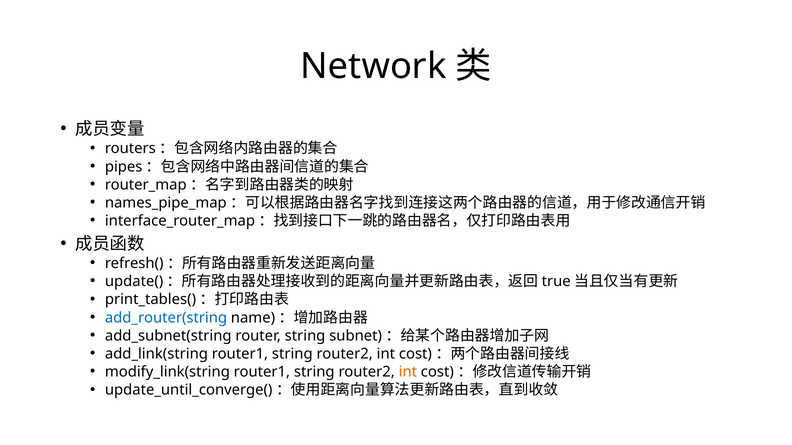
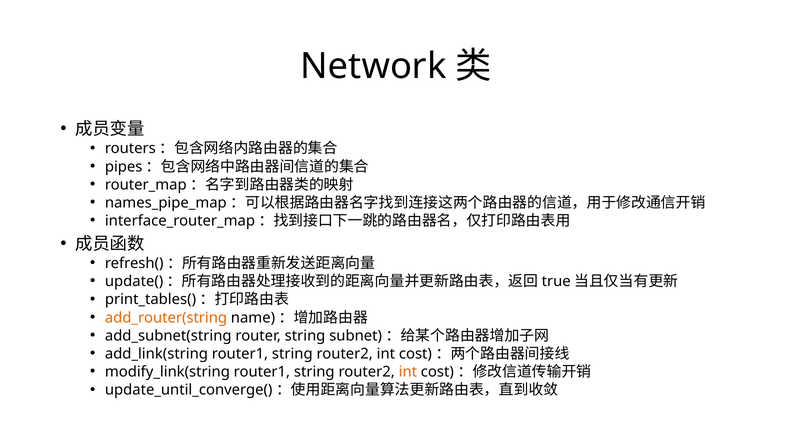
add_router(string colour: blue -> orange
